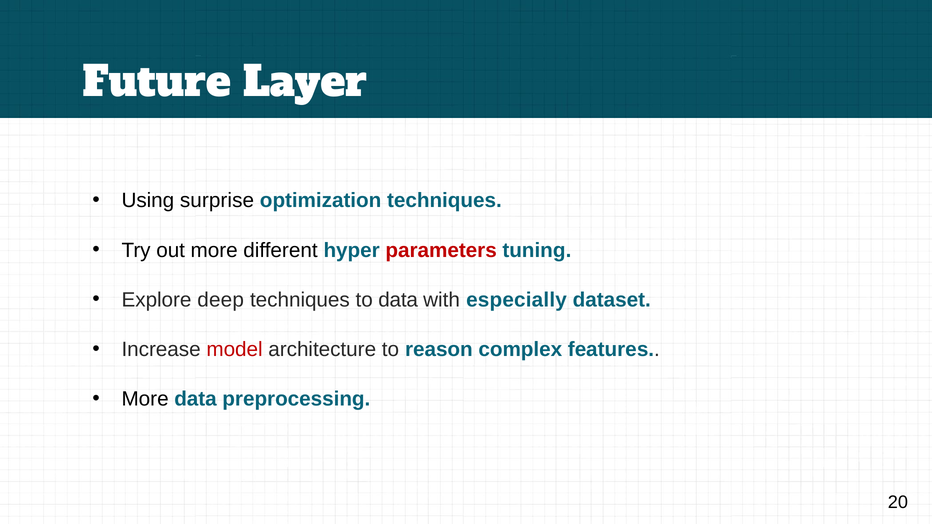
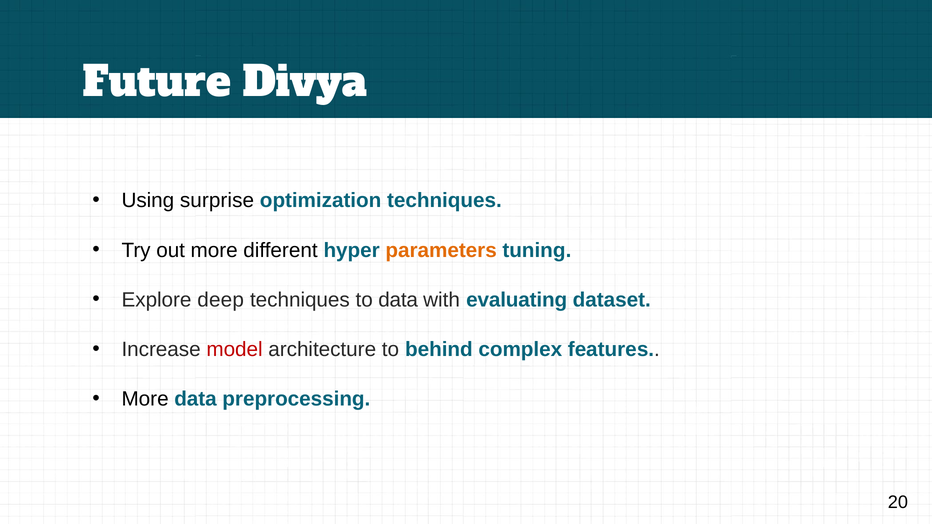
Layer: Layer -> Divya
parameters colour: red -> orange
especially: especially -> evaluating
reason: reason -> behind
